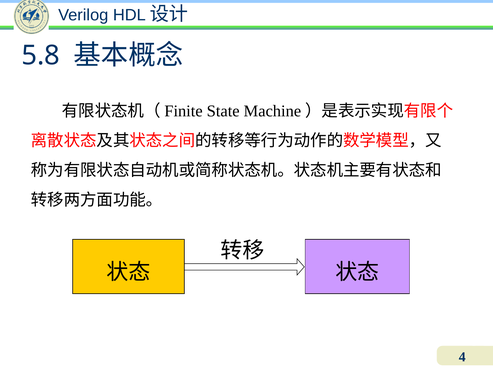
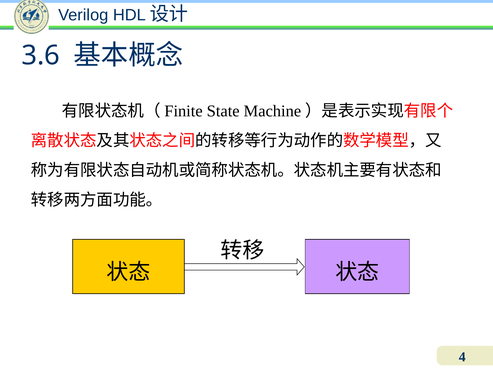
5.8: 5.8 -> 3.6
